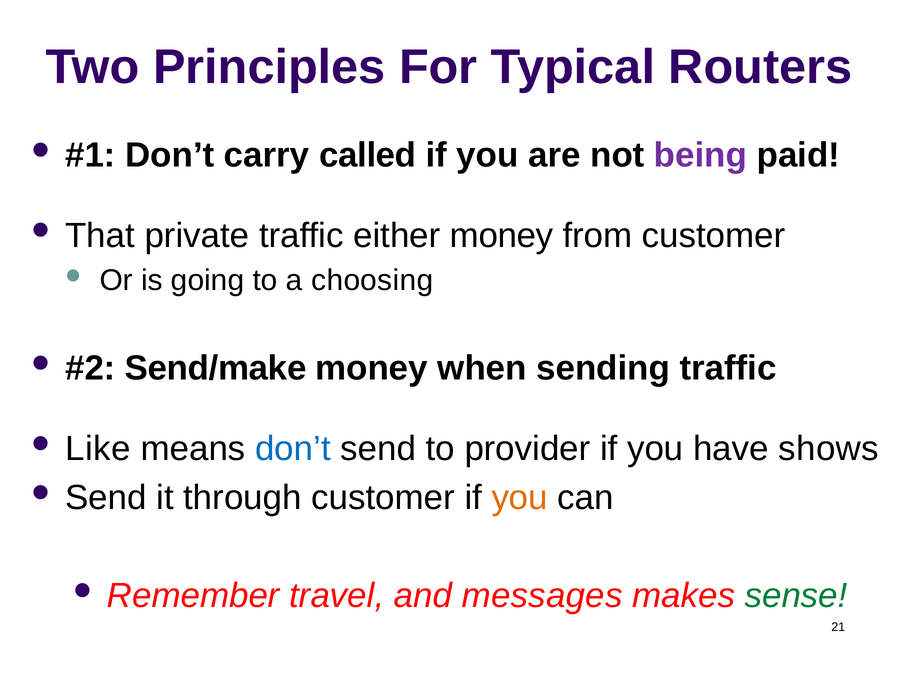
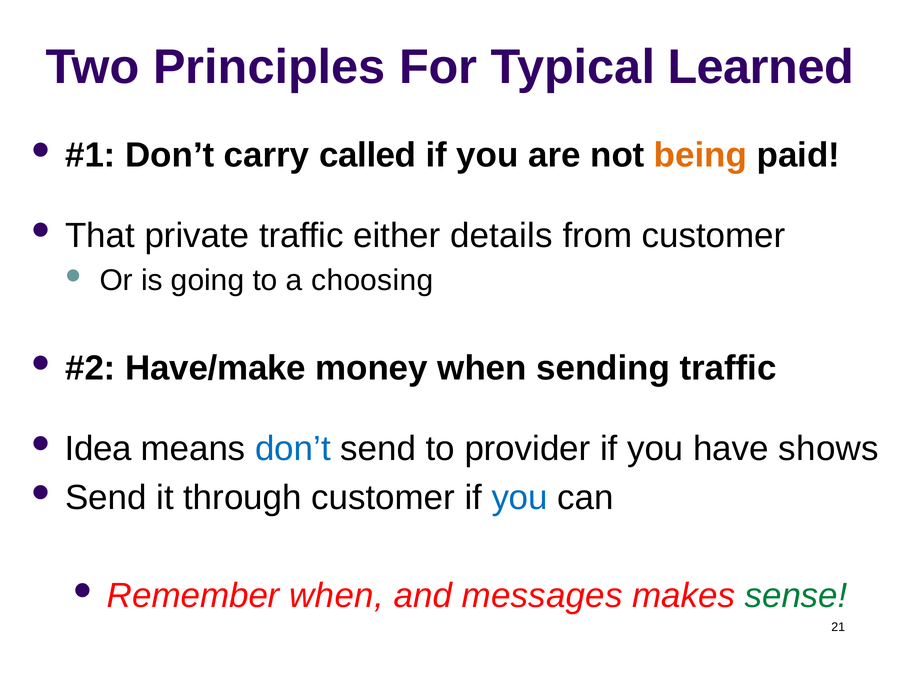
Routers: Routers -> Learned
being colour: purple -> orange
either money: money -> details
Send/make: Send/make -> Have/make
Like: Like -> Idea
you at (520, 498) colour: orange -> blue
Remember travel: travel -> when
